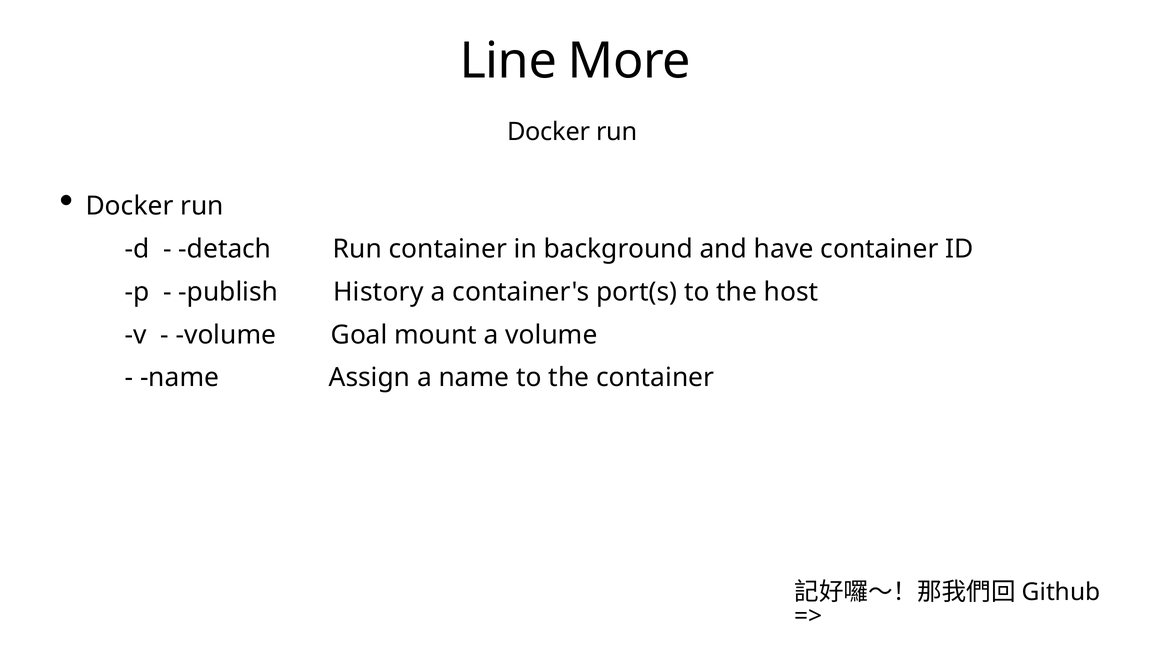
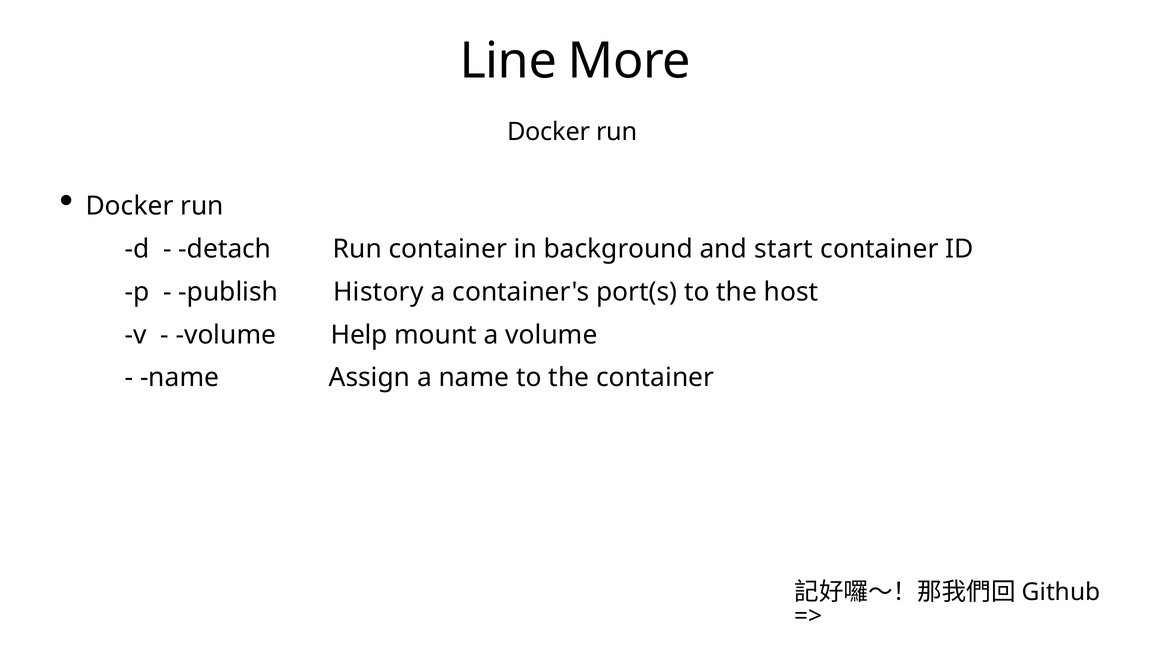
have: have -> start
Goal: Goal -> Help
